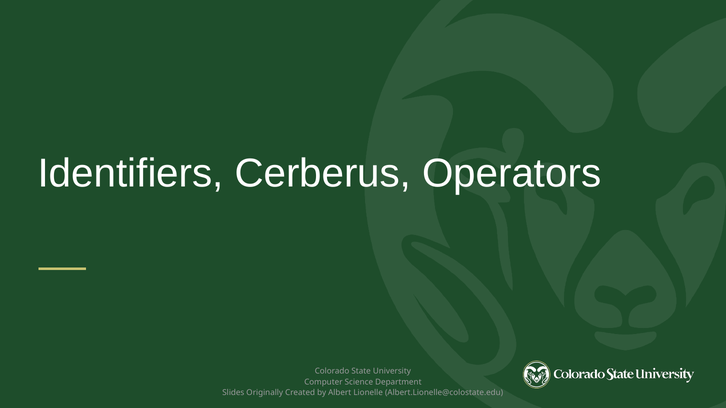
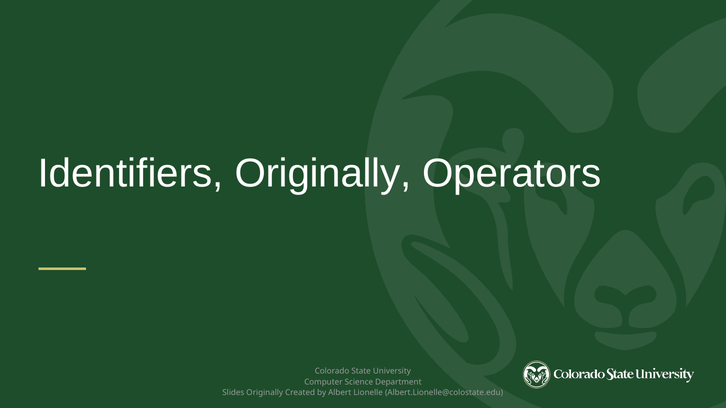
Identifiers Cerberus: Cerberus -> Originally
